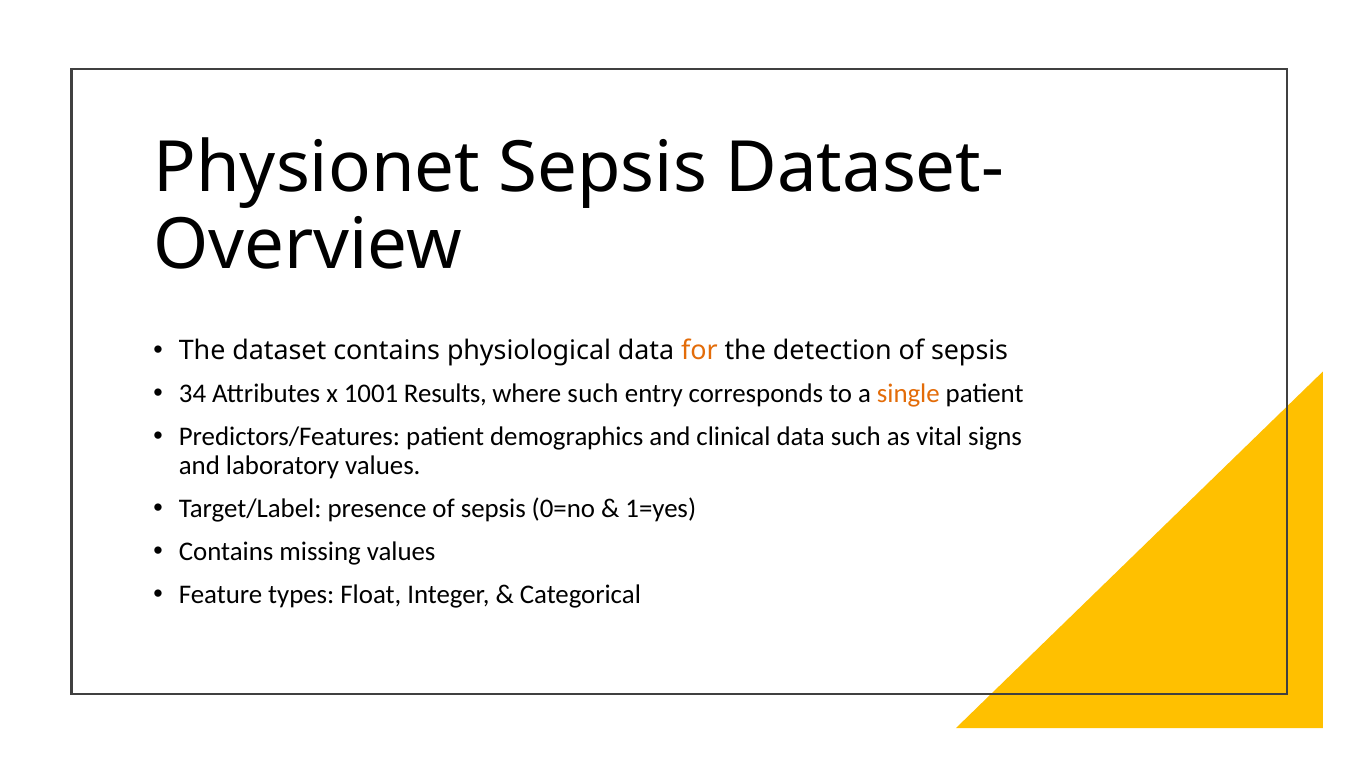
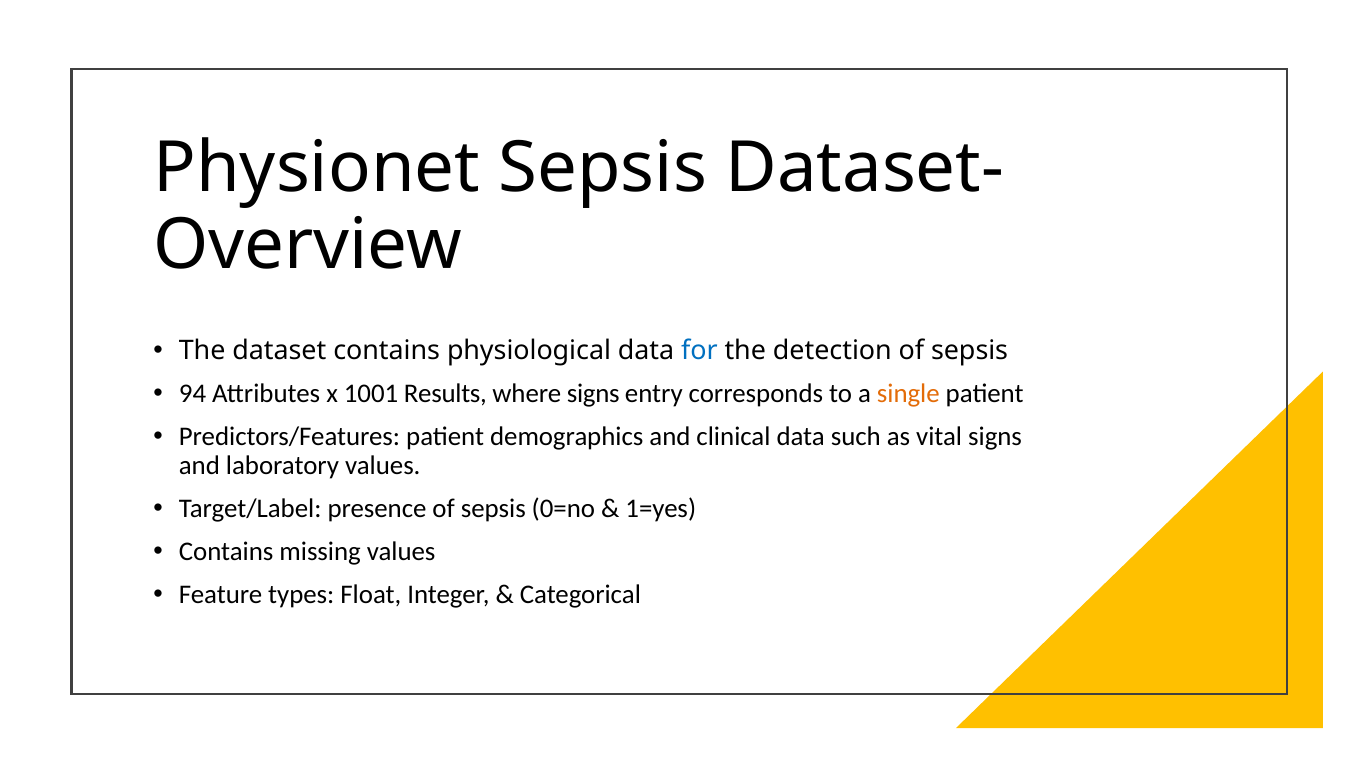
for colour: orange -> blue
34: 34 -> 94
where such: such -> signs
